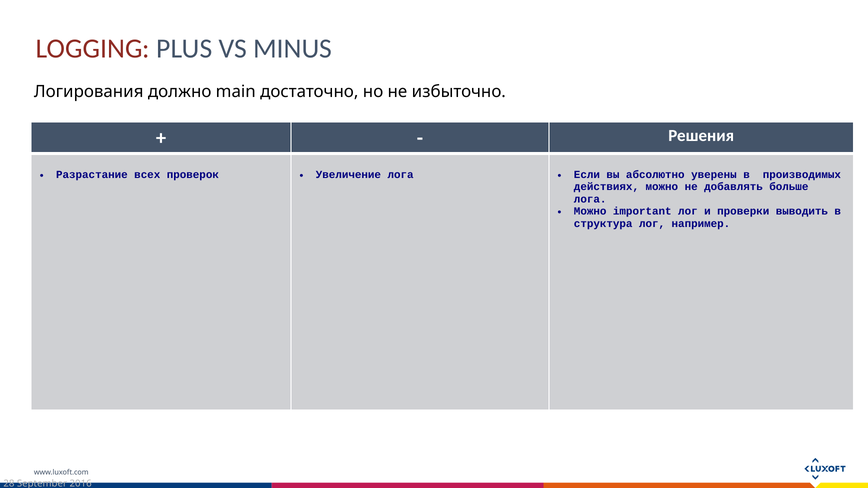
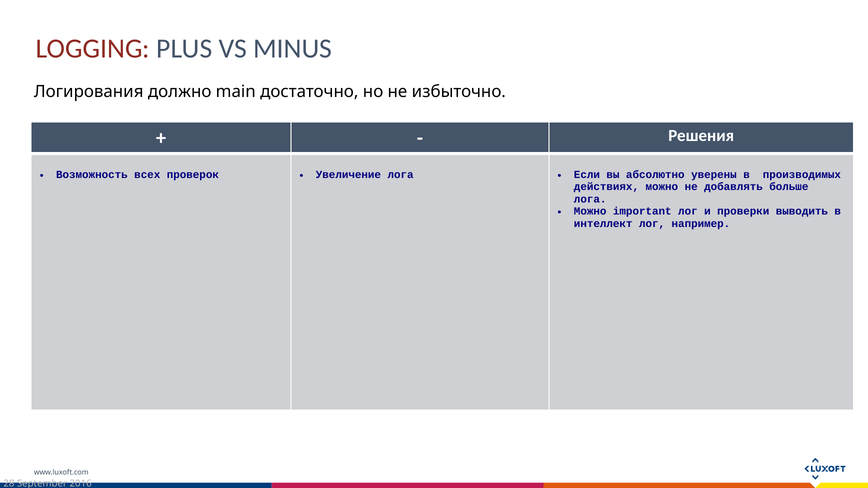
Разрастание: Разрастание -> Возможность
структура: структура -> интеллект
